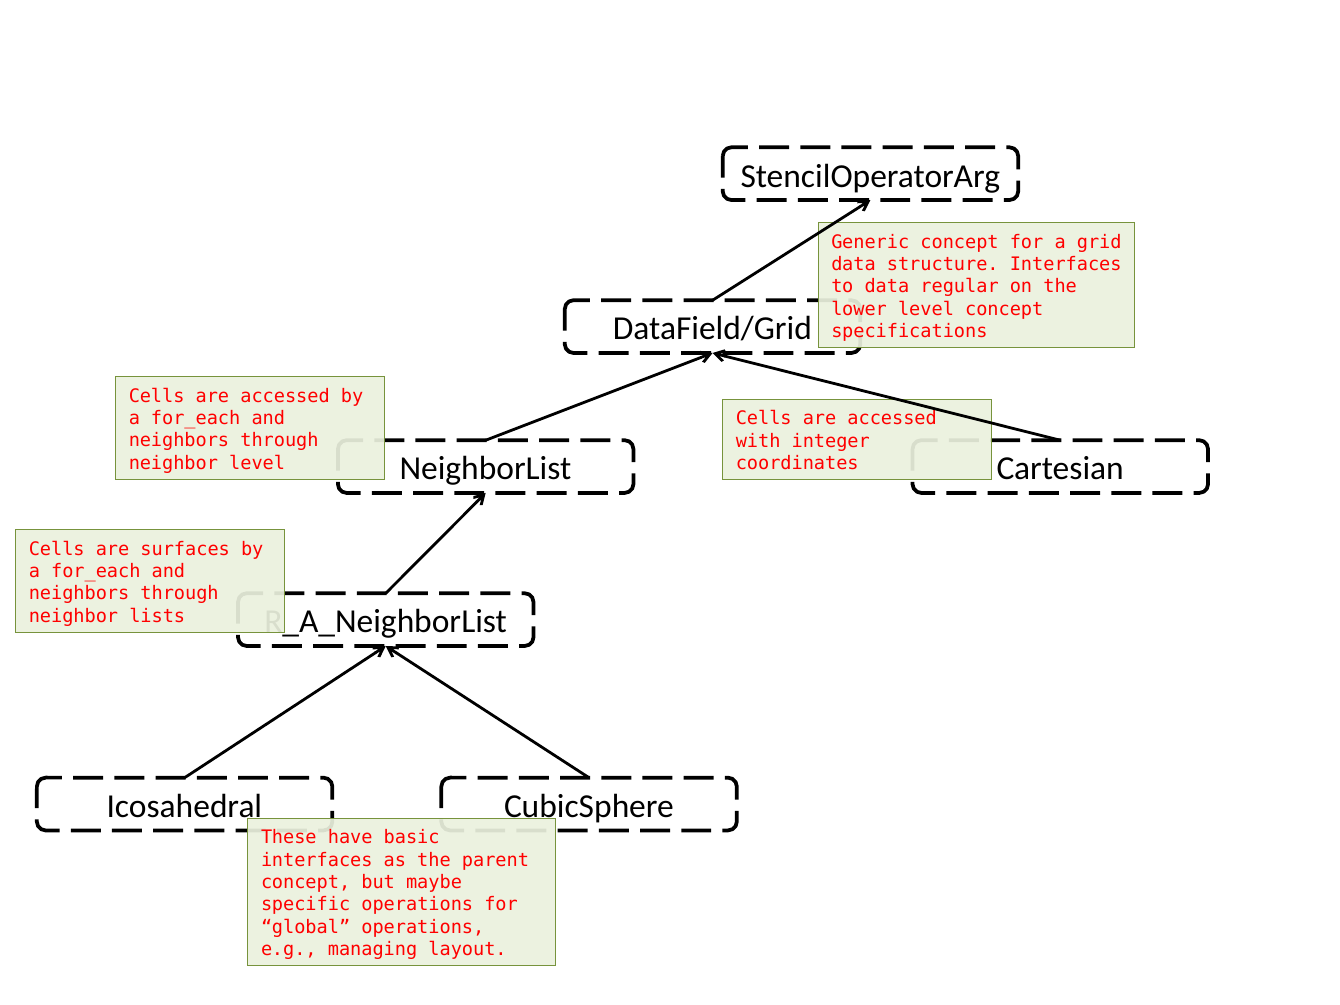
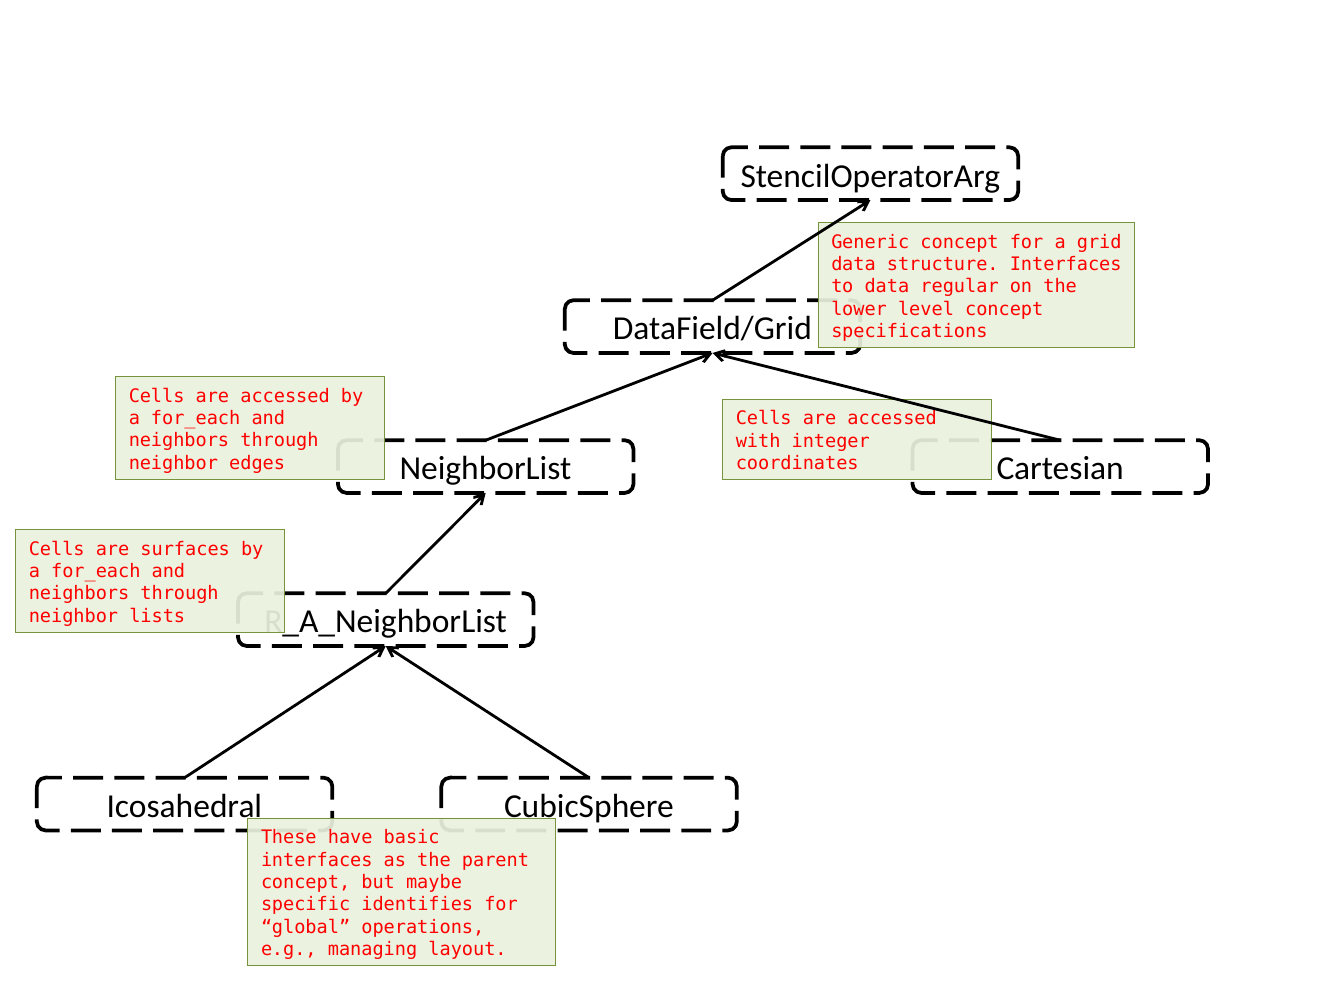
neighbor level: level -> edges
specific operations: operations -> identifies
